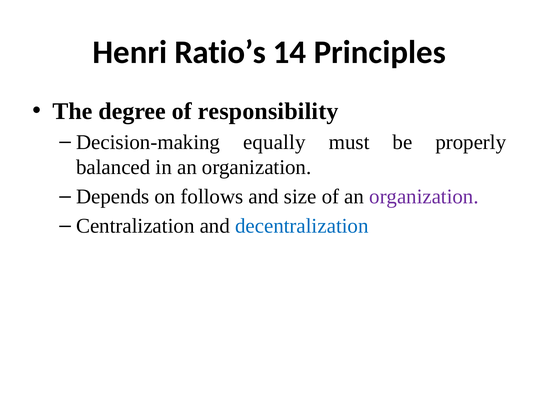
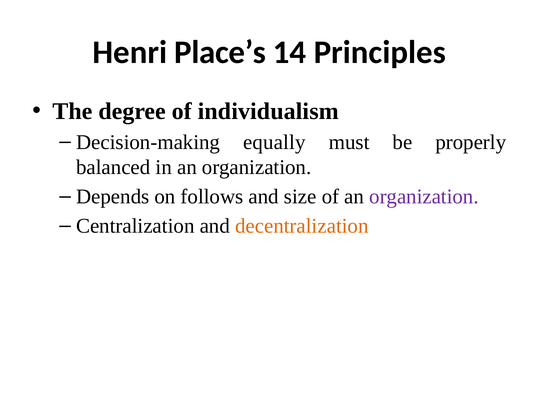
Ratio’s: Ratio’s -> Place’s
responsibility: responsibility -> individualism
decentralization colour: blue -> orange
